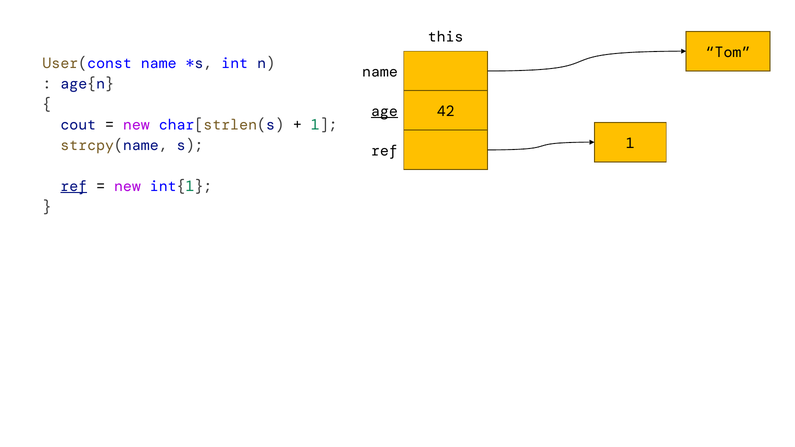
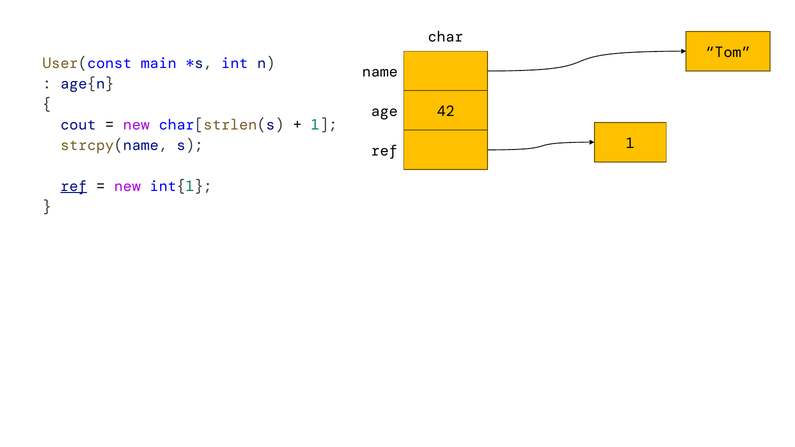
this: this -> char
User(const name: name -> main
age underline: present -> none
